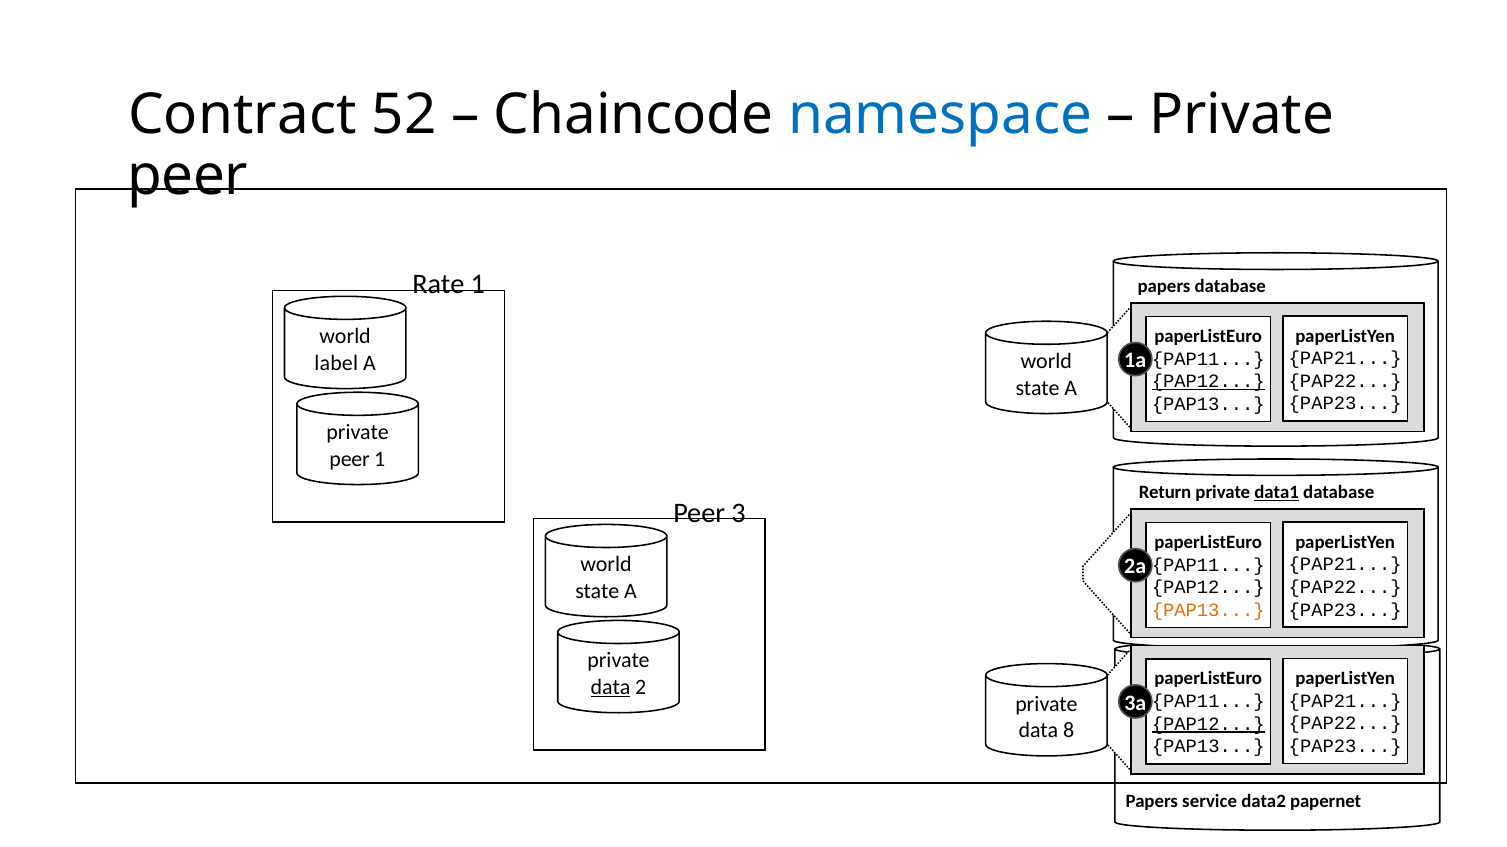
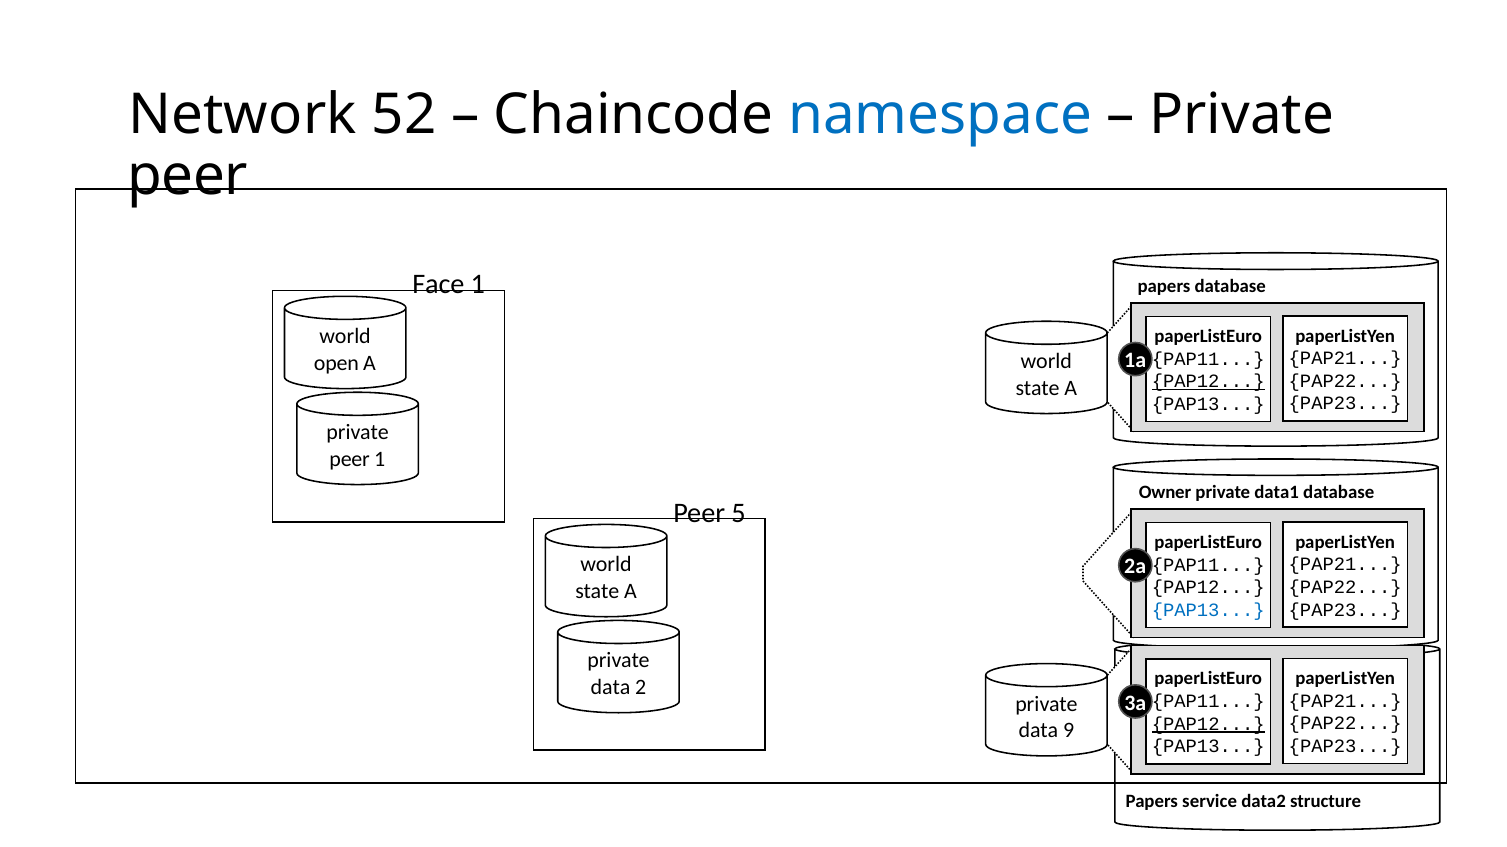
Contract: Contract -> Network
Rate: Rate -> Face
label: label -> open
Return: Return -> Owner
data1 underline: present -> none
3: 3 -> 5
PAP13 at (1208, 611) colour: orange -> blue
data at (610, 688) underline: present -> none
8: 8 -> 9
papernet: papernet -> structure
